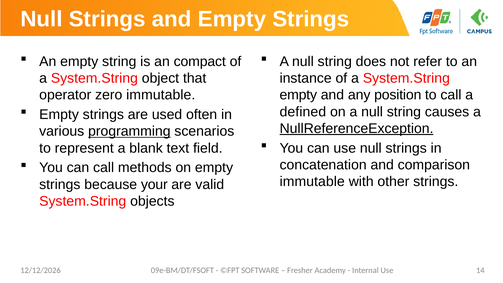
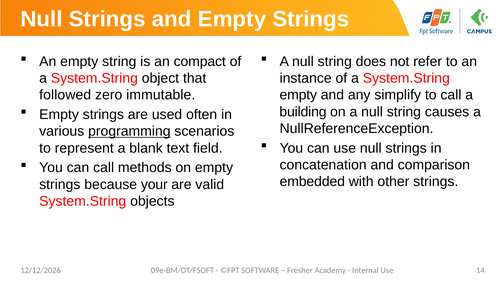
operator: operator -> followed
position: position -> simplify
defined: defined -> building
NullReferenceException underline: present -> none
immutable at (312, 182): immutable -> embedded
